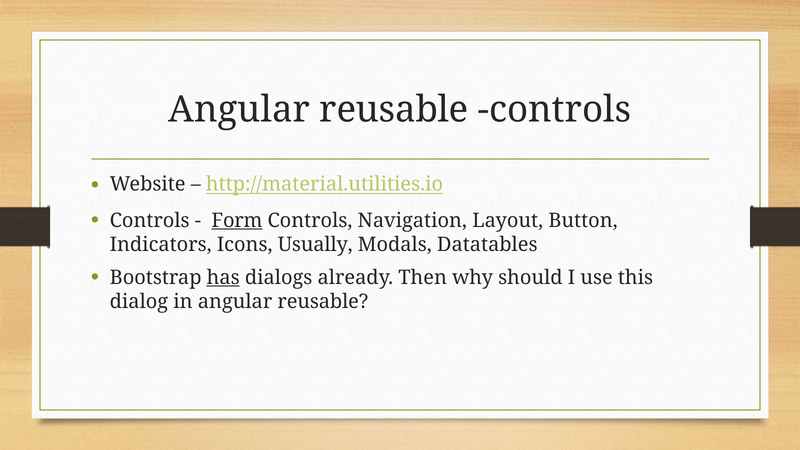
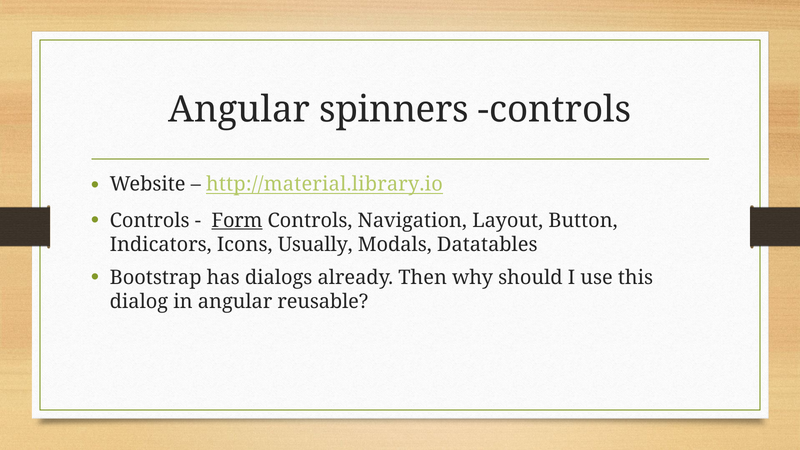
reusable at (394, 110): reusable -> spinners
http://material.utilities.io: http://material.utilities.io -> http://material.library.io
has underline: present -> none
